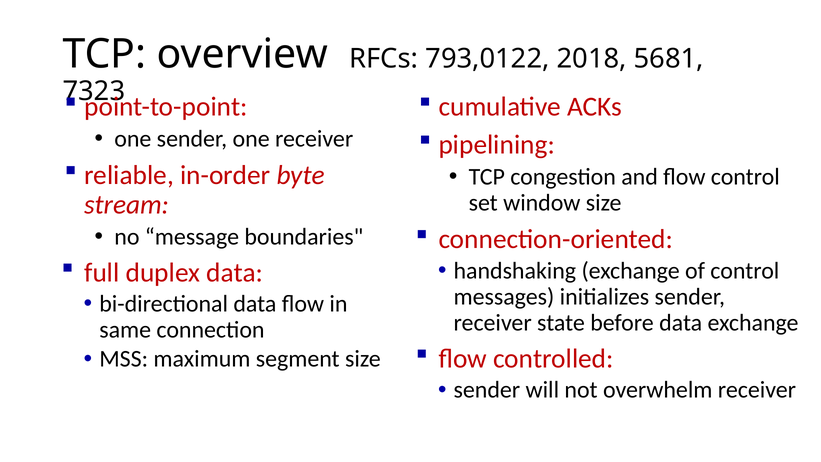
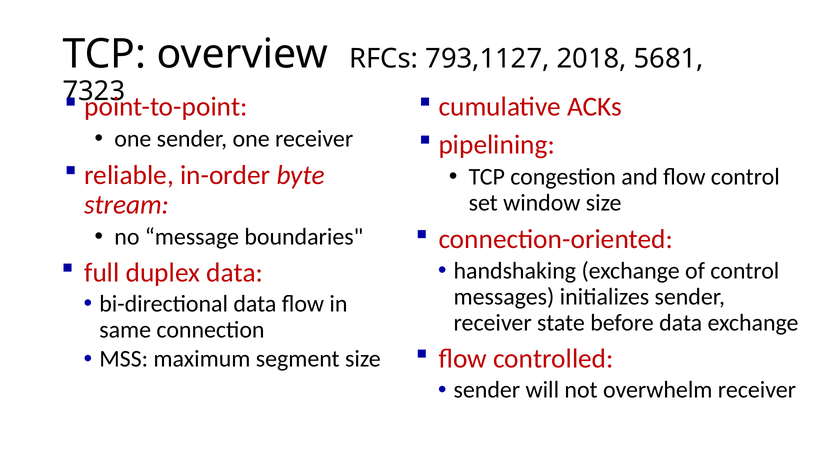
793,0122: 793,0122 -> 793,1127
